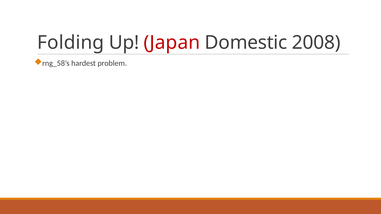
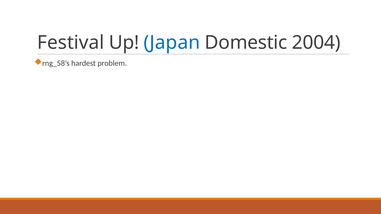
Folding: Folding -> Festival
Japan colour: red -> blue
2008: 2008 -> 2004
